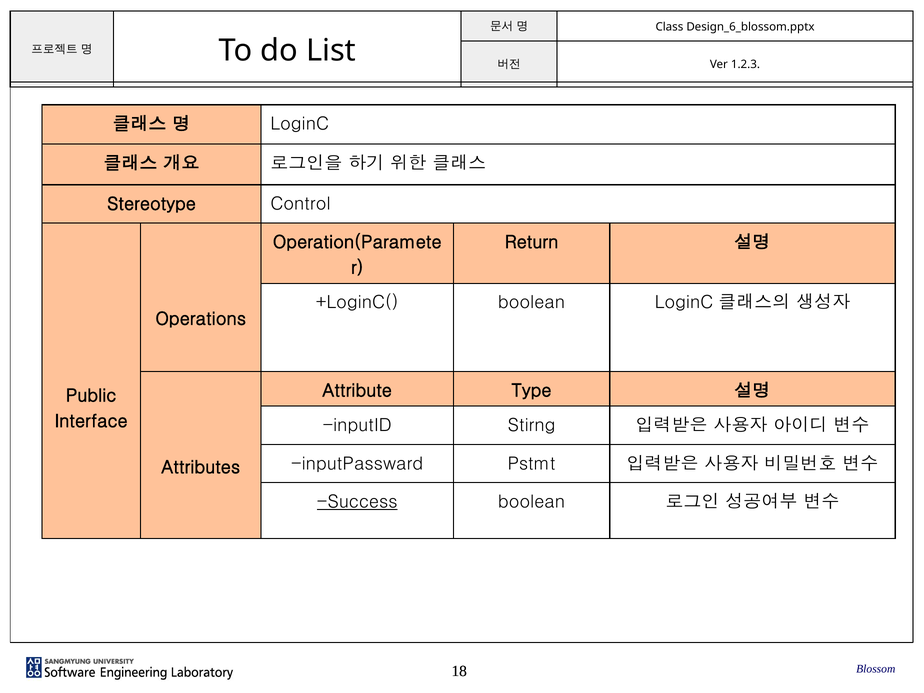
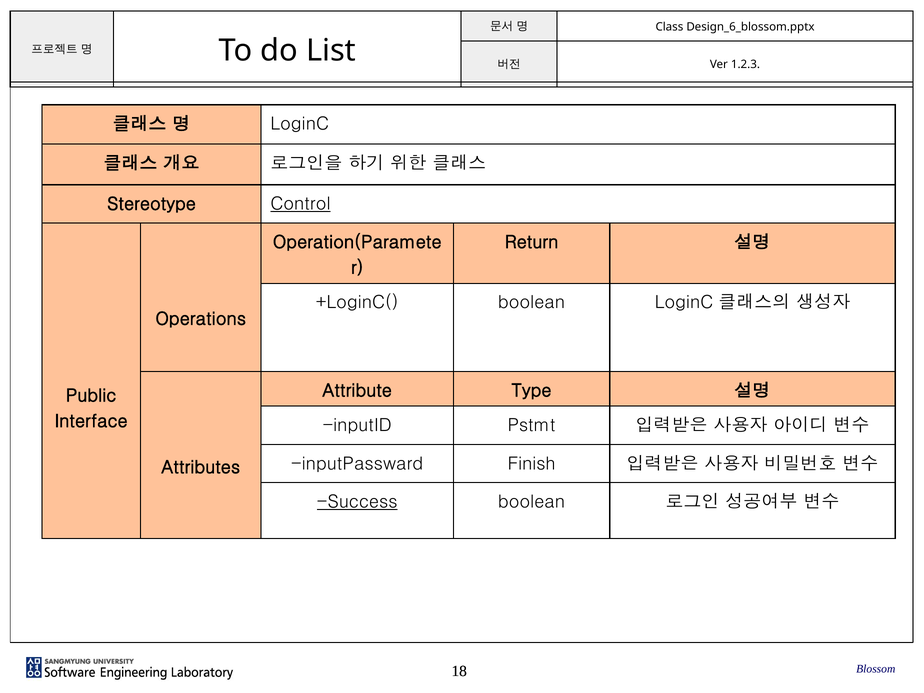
Control underline: none -> present
Stirng: Stirng -> Pstmt
Pstmt: Pstmt -> Finish
